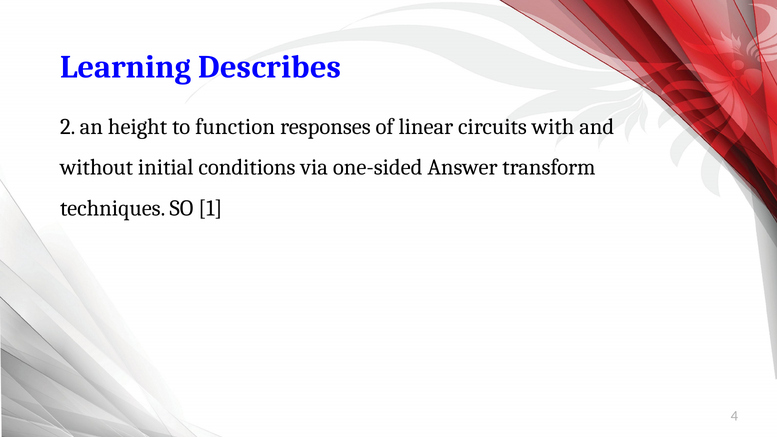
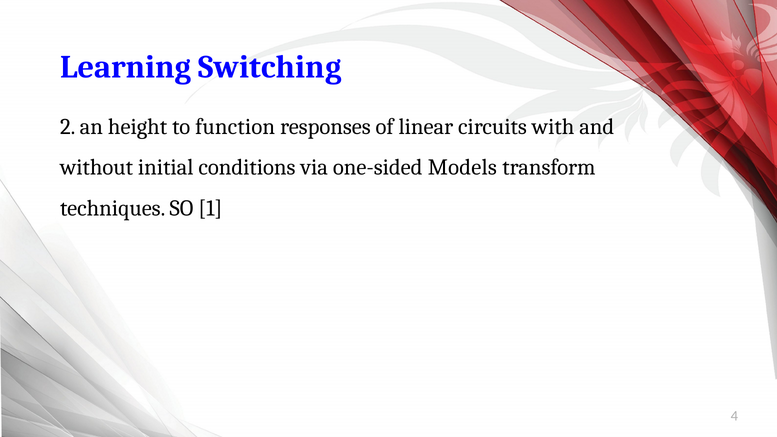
Describes: Describes -> Switching
Answer: Answer -> Models
